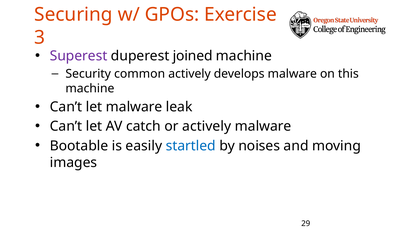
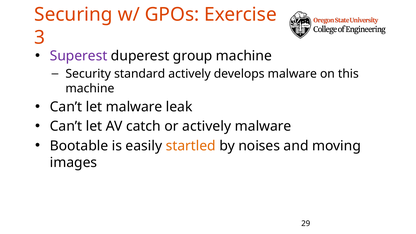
joined: joined -> group
common: common -> standard
startled colour: blue -> orange
